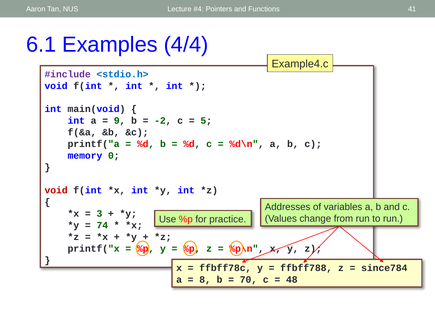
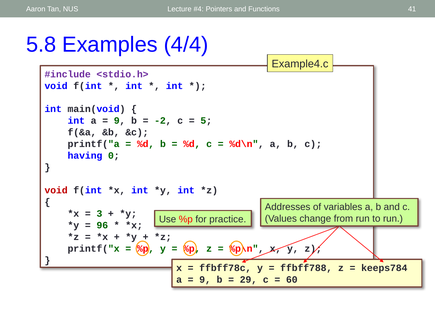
6.1: 6.1 -> 5.8
<stdio.h> colour: blue -> purple
memory: memory -> having
74: 74 -> 96
since784: since784 -> keeps784
8 at (205, 279): 8 -> 9
70: 70 -> 29
48: 48 -> 60
